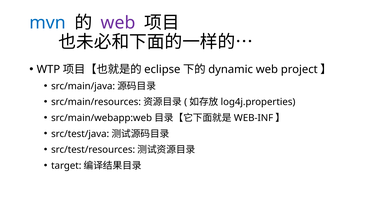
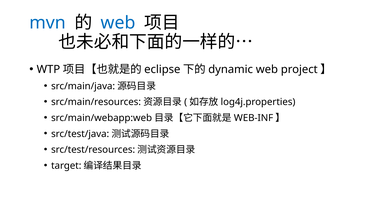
web at (118, 23) colour: purple -> blue
